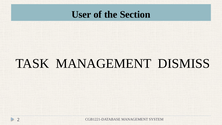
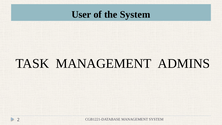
the Section: Section -> System
DISMISS: DISMISS -> ADMINS
